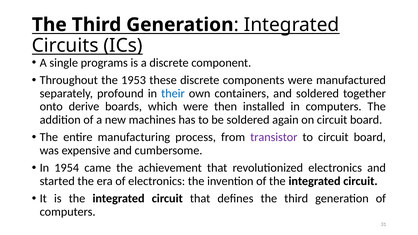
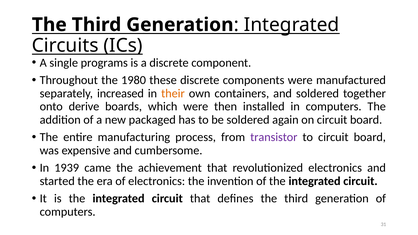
1953: 1953 -> 1980
profound: profound -> increased
their colour: blue -> orange
machines: machines -> packaged
1954: 1954 -> 1939
